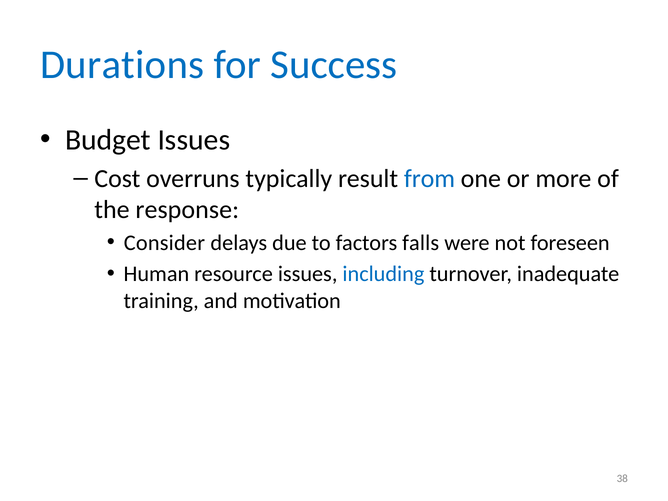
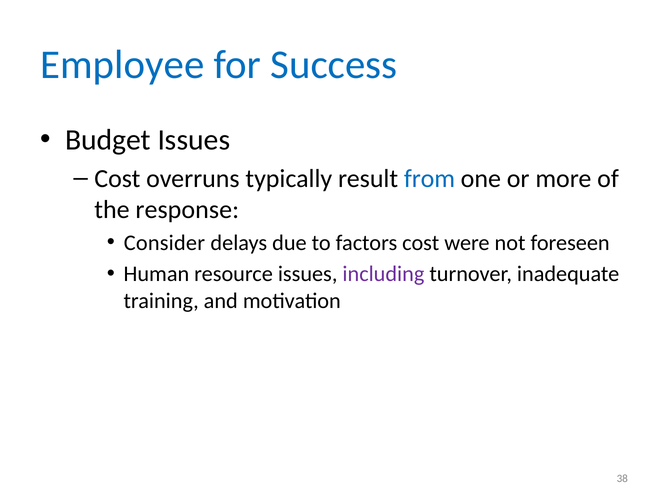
Durations: Durations -> Employee
factors falls: falls -> cost
including colour: blue -> purple
